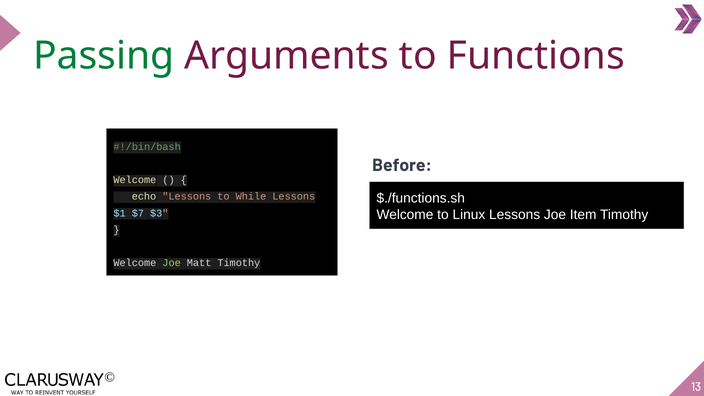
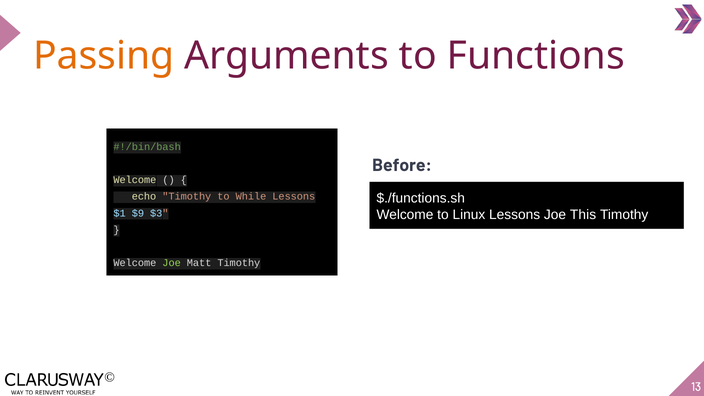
Passing colour: green -> orange
echo Lessons: Lessons -> Timothy
Item: Item -> This
$7: $7 -> $9
